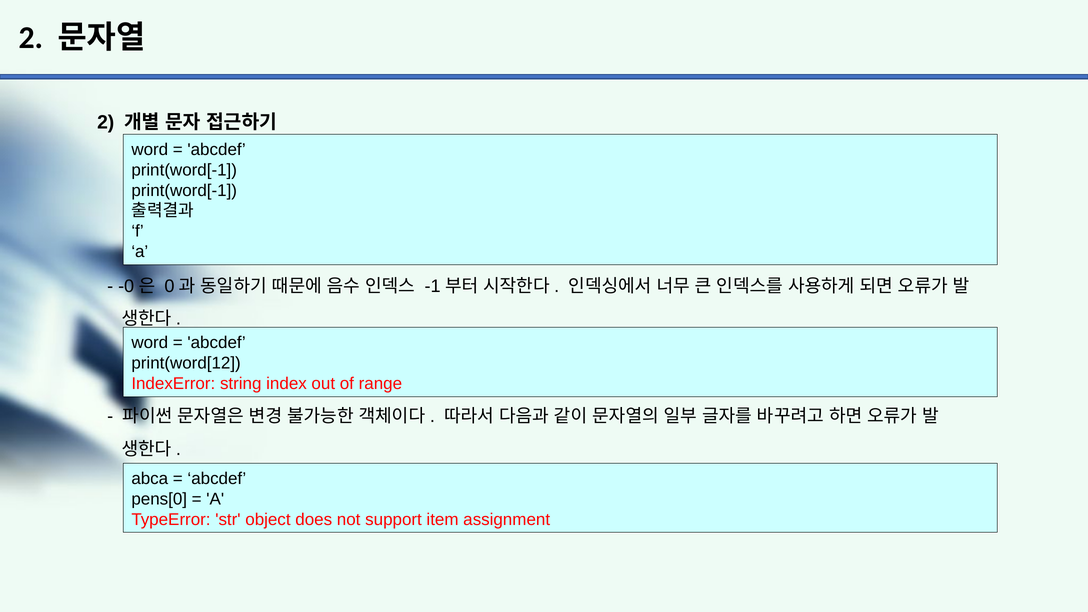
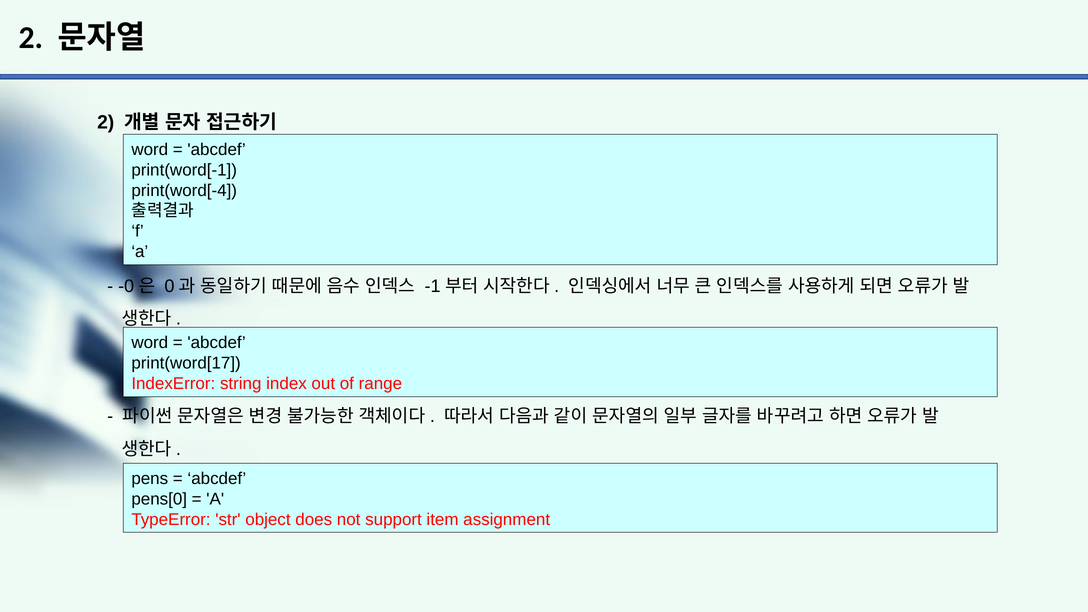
print(word[-1 at (184, 190): print(word[-1 -> print(word[-4
print(word[12: print(word[12 -> print(word[17
abca: abca -> pens
